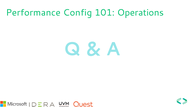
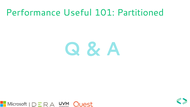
Config: Config -> Useful
Operations: Operations -> Partitioned
